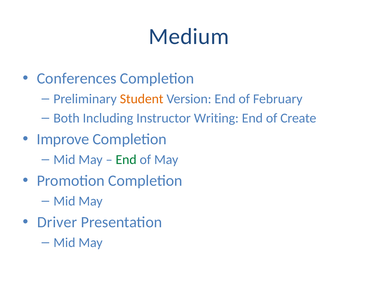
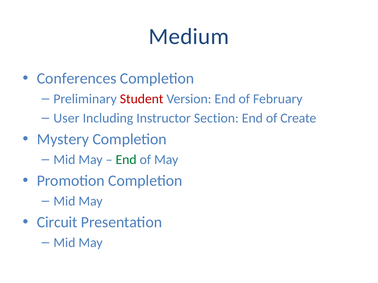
Student colour: orange -> red
Both: Both -> User
Writing: Writing -> Section
Improve: Improve -> Mystery
Driver: Driver -> Circuit
